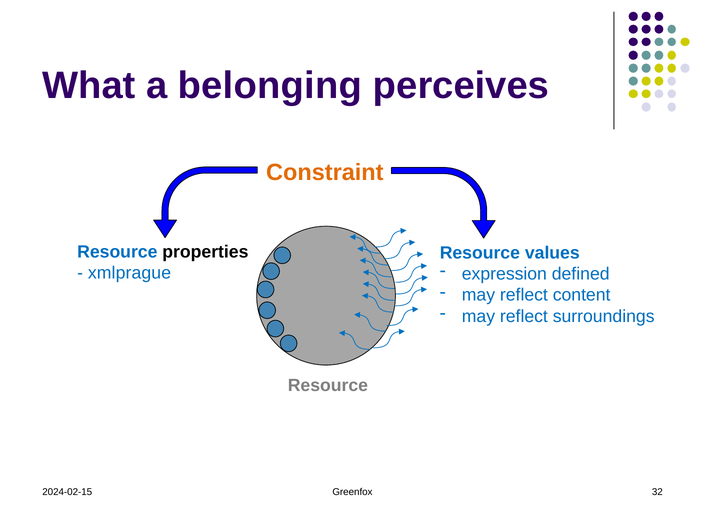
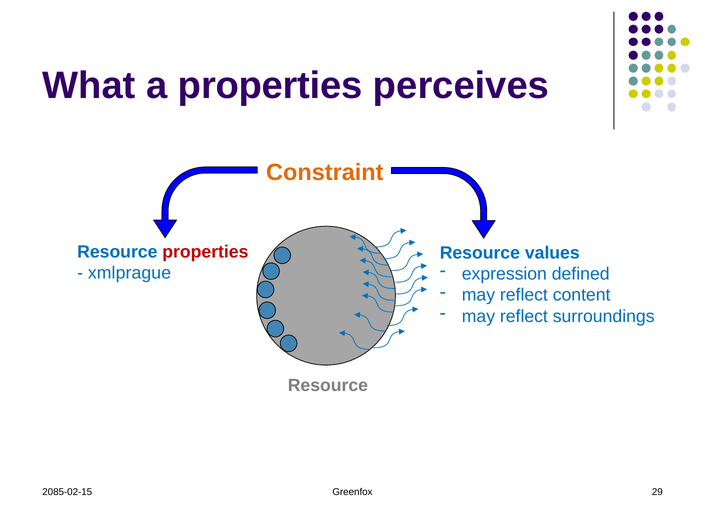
a belonging: belonging -> properties
properties at (205, 252) colour: black -> red
2024-02-15: 2024-02-15 -> 2085-02-15
32: 32 -> 29
